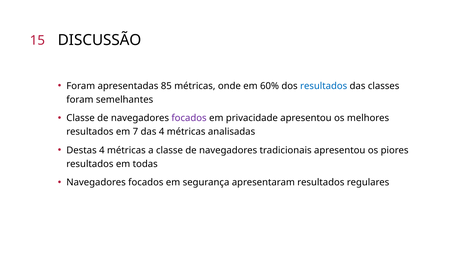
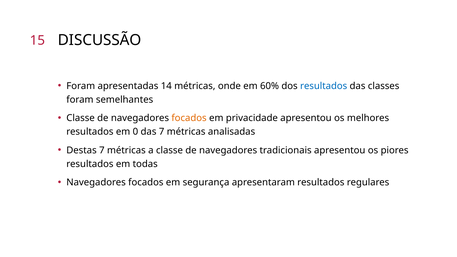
85: 85 -> 14
focados at (189, 118) colour: purple -> orange
7: 7 -> 0
das 4: 4 -> 7
Destas 4: 4 -> 7
